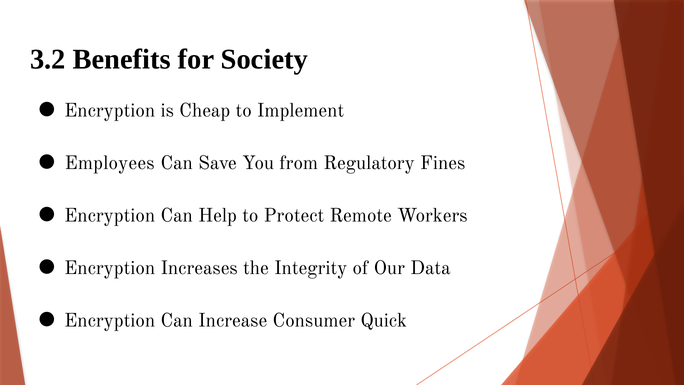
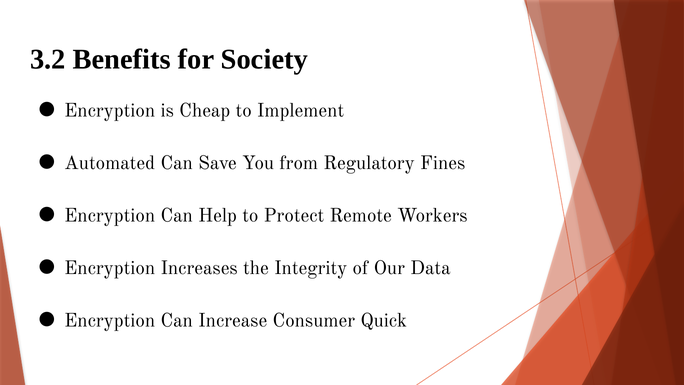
Employees: Employees -> Automated
